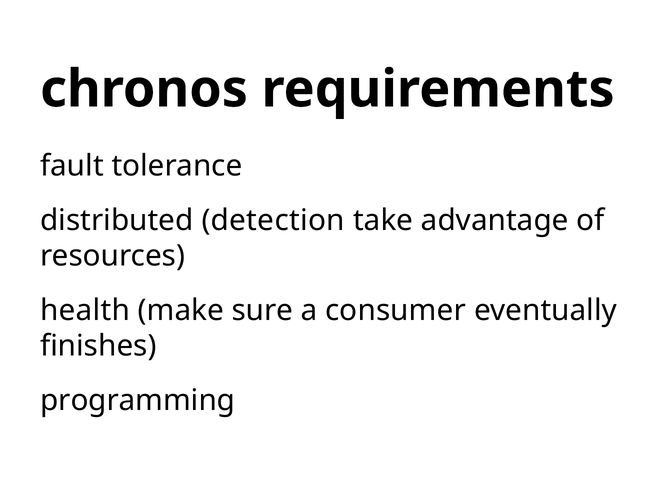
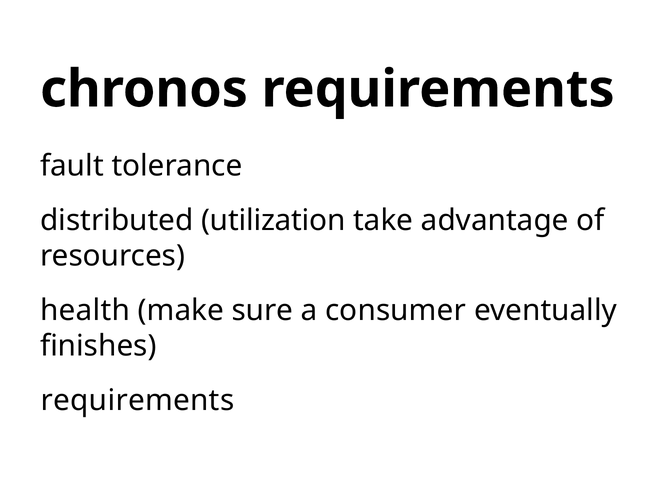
detection: detection -> utilization
programming at (138, 400): programming -> requirements
